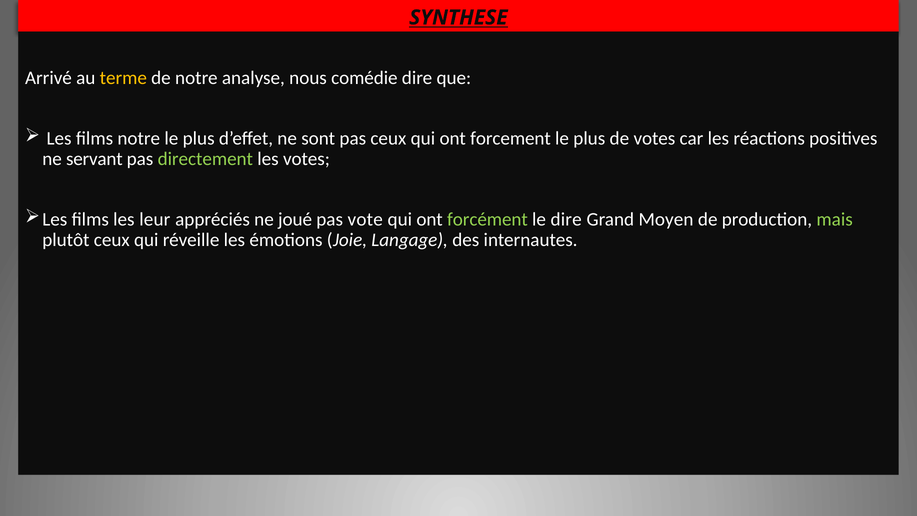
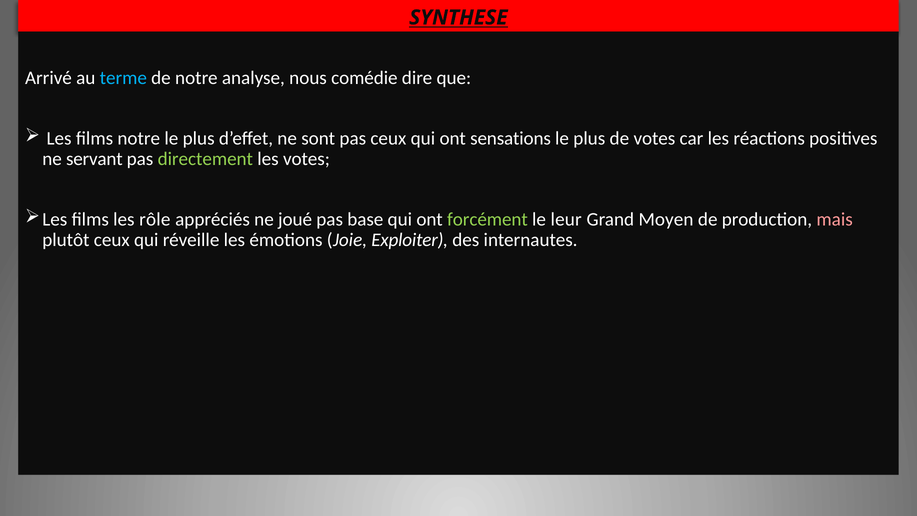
terme colour: yellow -> light blue
forcement: forcement -> sensations
leur: leur -> rôle
vote: vote -> base
le dire: dire -> leur
mais colour: light green -> pink
Langage: Langage -> Exploiter
